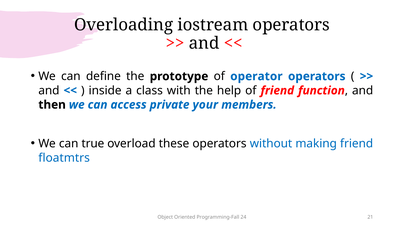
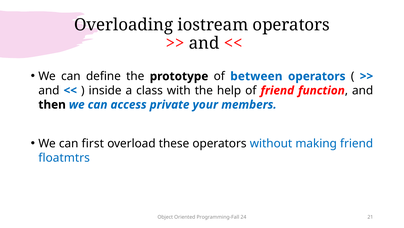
operator: operator -> between
true: true -> first
